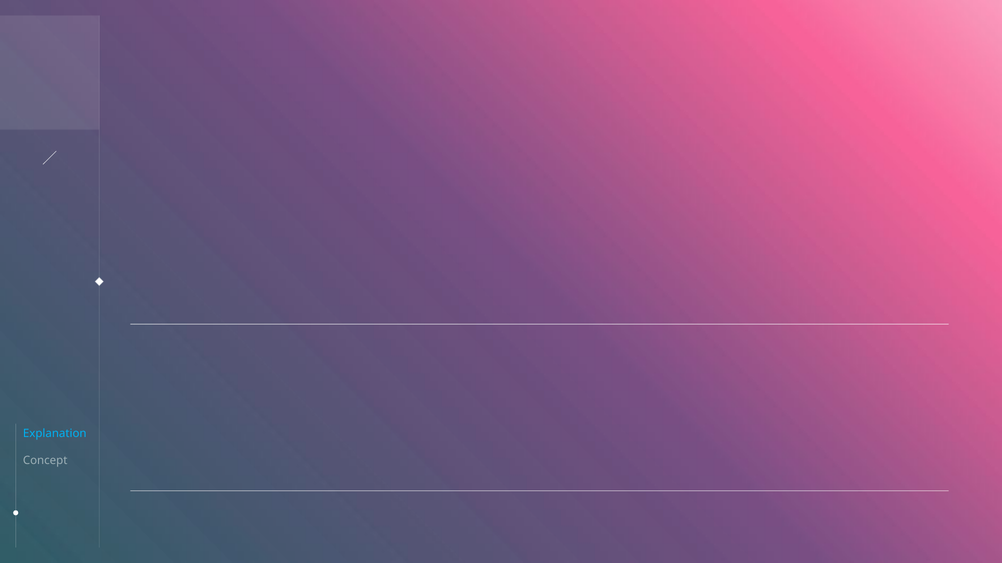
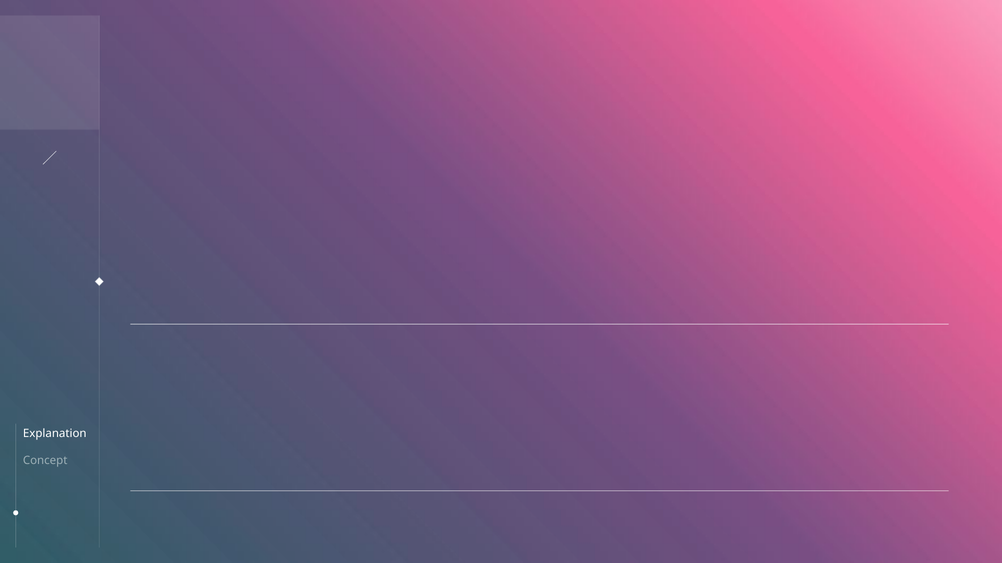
Explanation colour: light blue -> white
